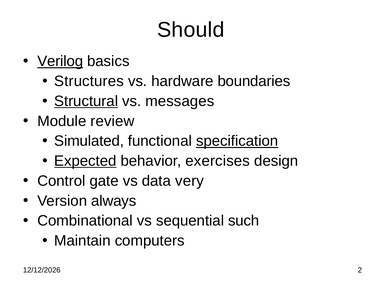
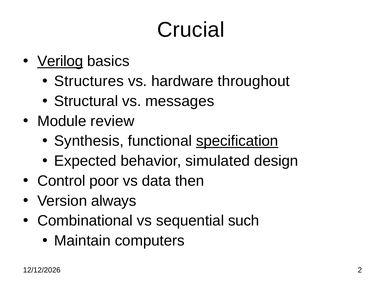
Should: Should -> Crucial
boundaries: boundaries -> throughout
Structural underline: present -> none
Simulated: Simulated -> Synthesis
Expected underline: present -> none
exercises: exercises -> simulated
gate: gate -> poor
very: very -> then
